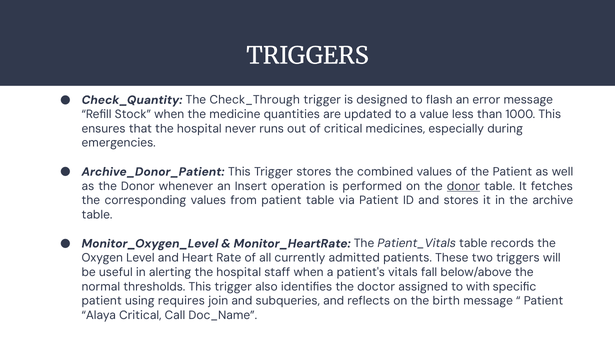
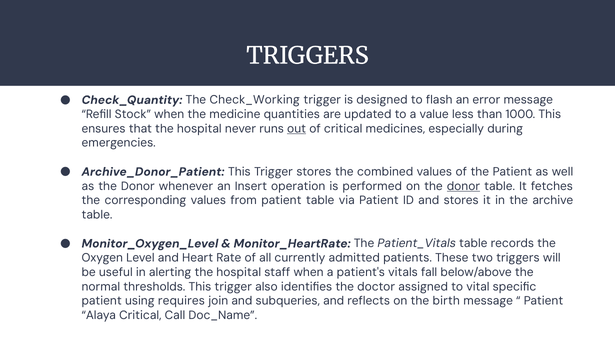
Check_Through: Check_Through -> Check_Working
out underline: none -> present
with: with -> vital
